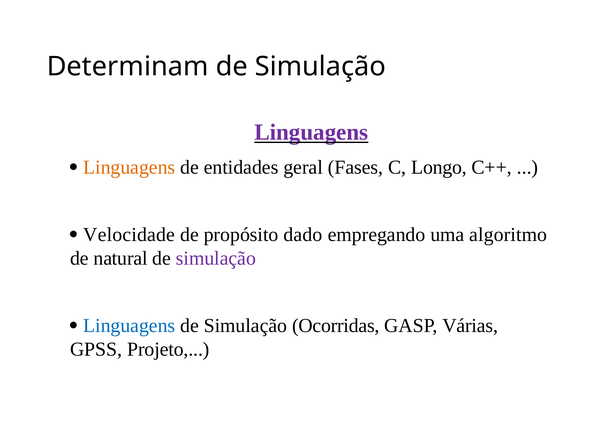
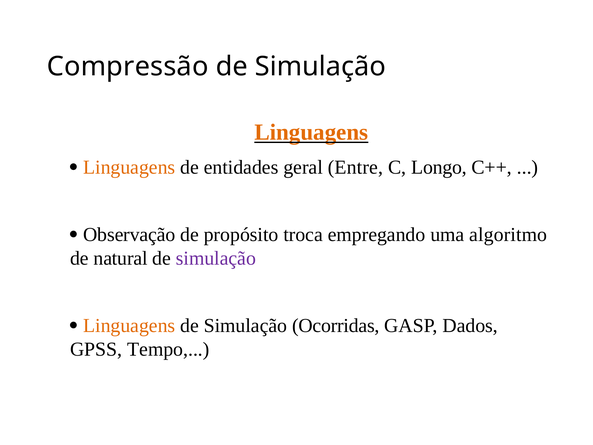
Determinam: Determinam -> Compressão
Linguagens at (311, 132) colour: purple -> orange
Fases: Fases -> Entre
Velocidade: Velocidade -> Observação
dado: dado -> troca
Linguagens at (129, 325) colour: blue -> orange
Várias: Várias -> Dados
Projeto: Projeto -> Tempo
